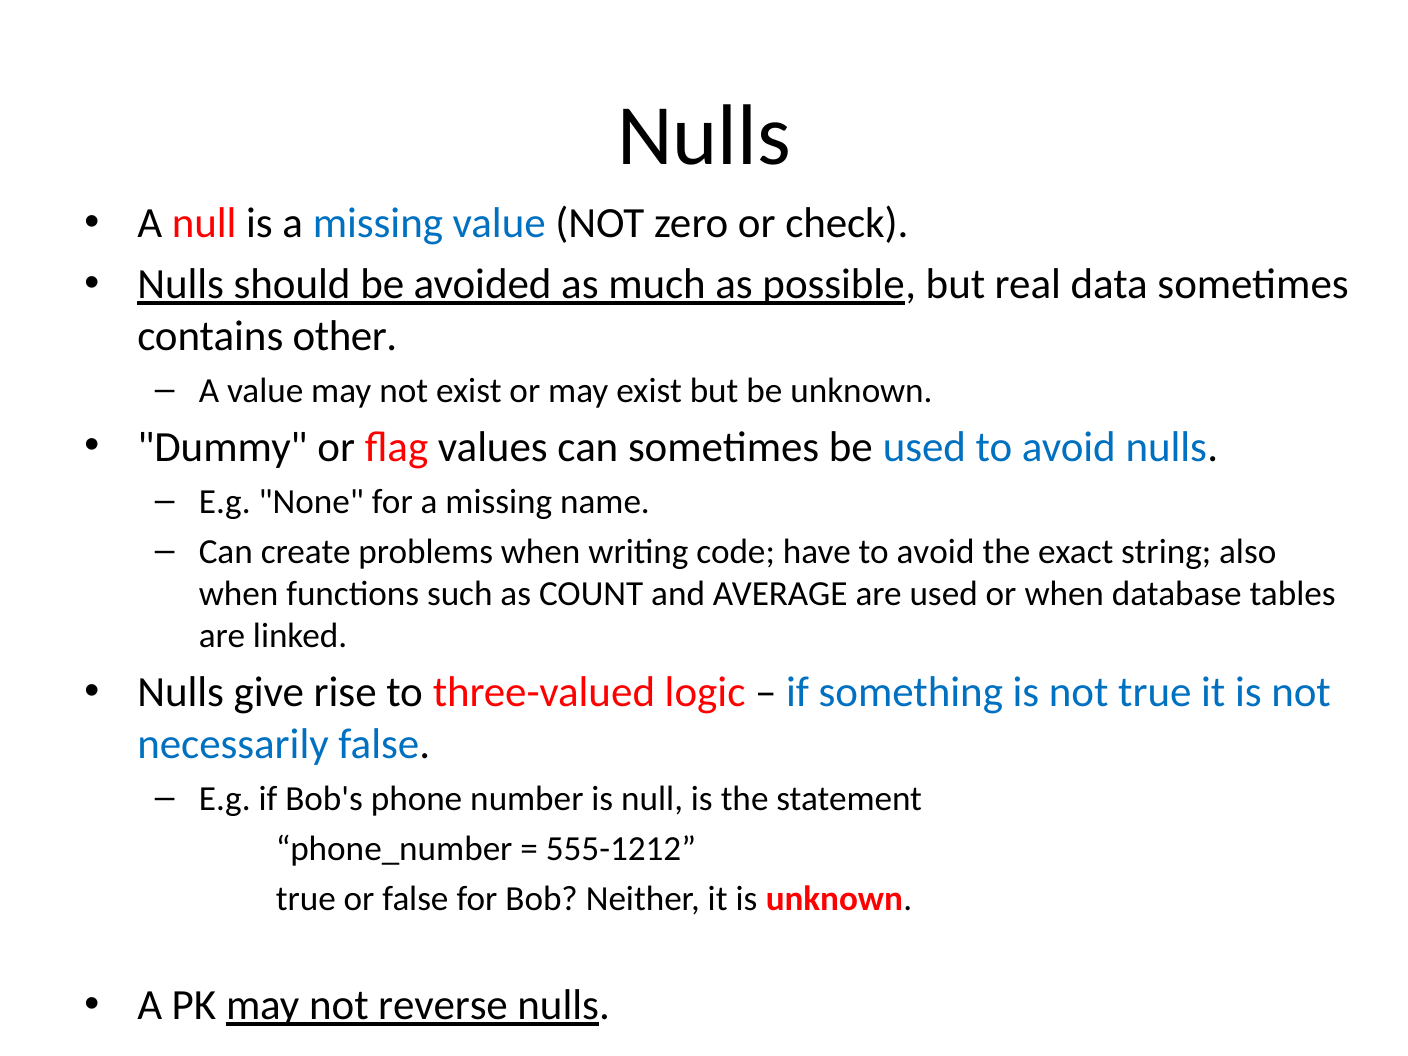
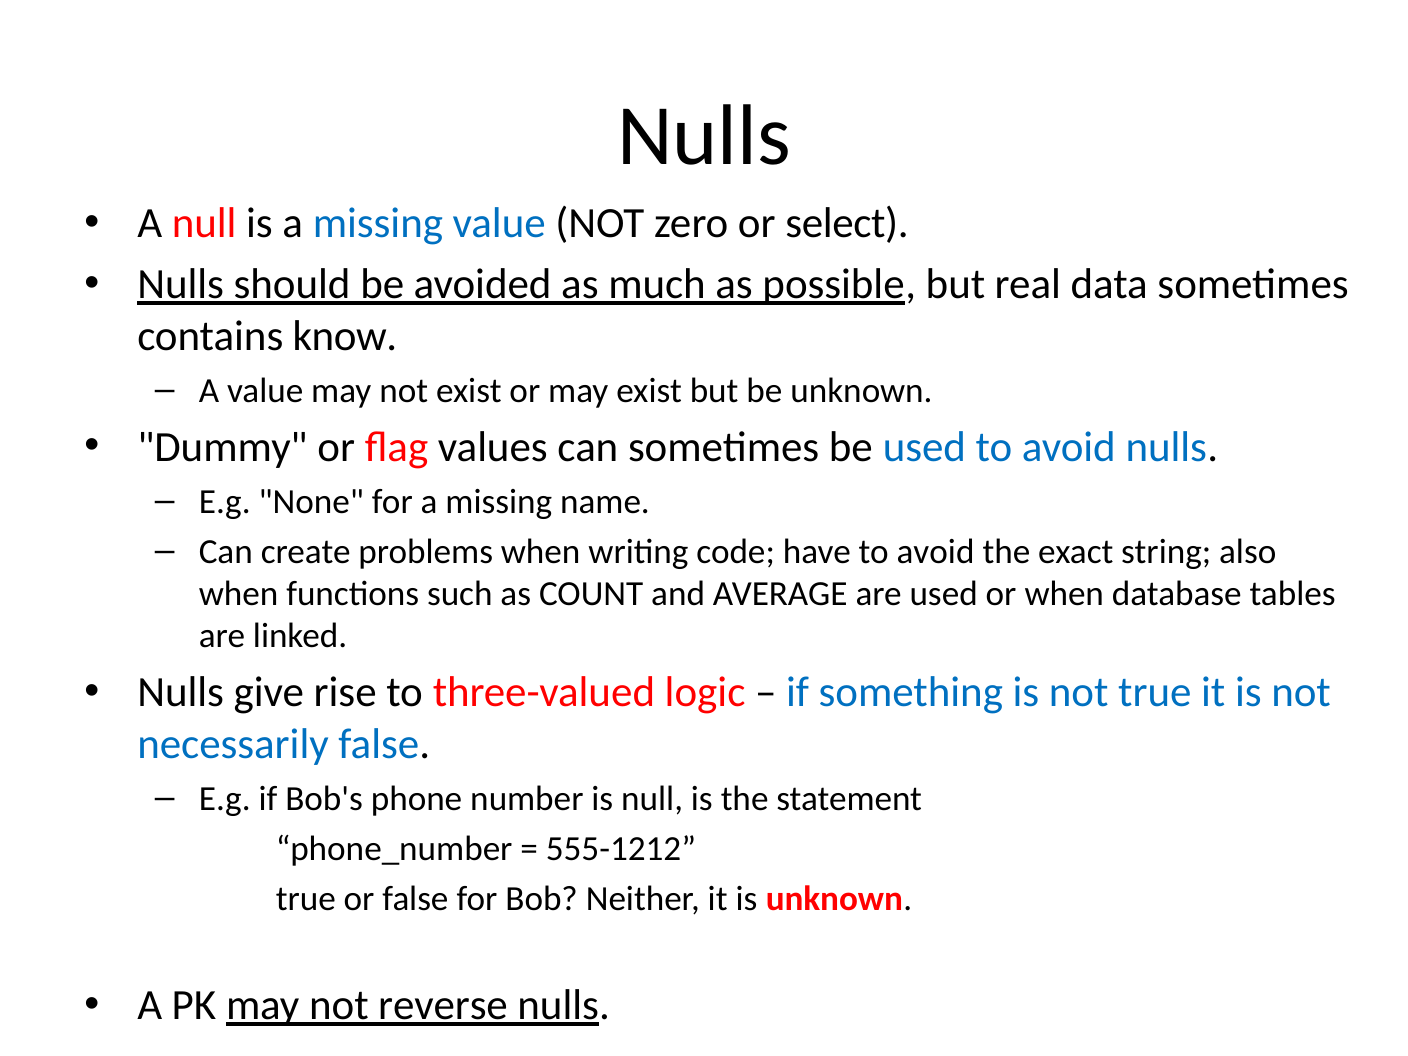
check: check -> select
other: other -> know
